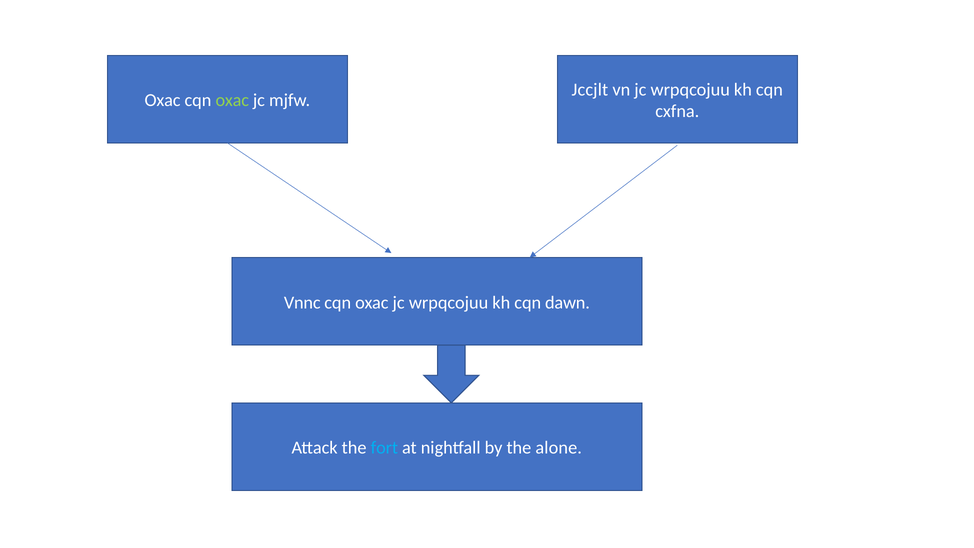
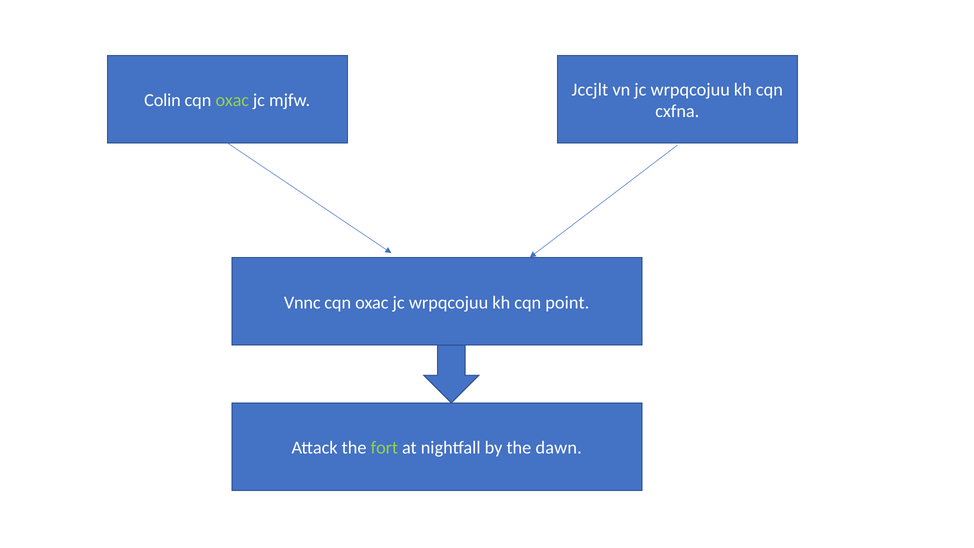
Oxac at (163, 100): Oxac -> Colin
dawn: dawn -> point
fort colour: light blue -> light green
alone: alone -> dawn
